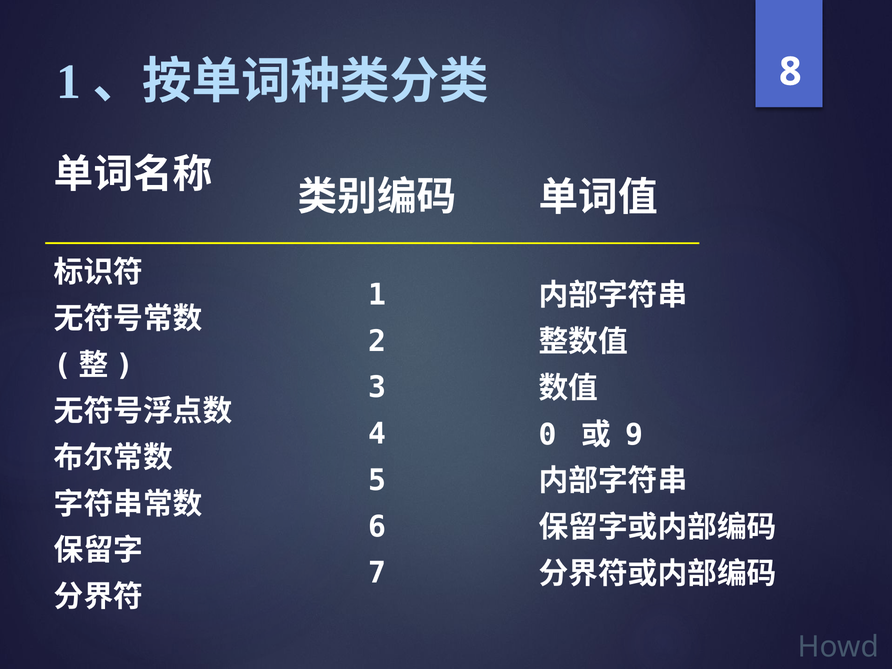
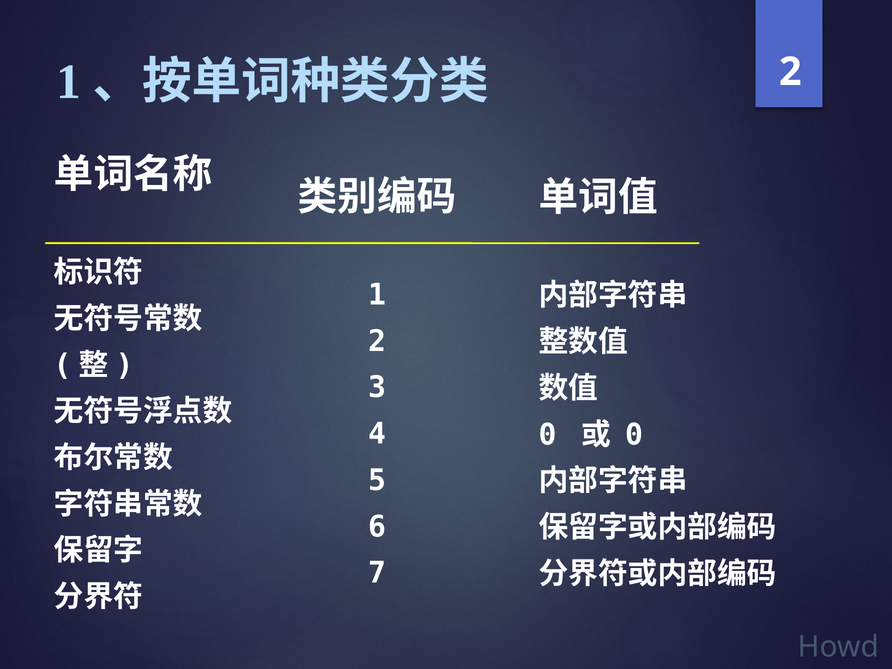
8 at (790, 72): 8 -> 2
9 at (634, 435): 9 -> 0
